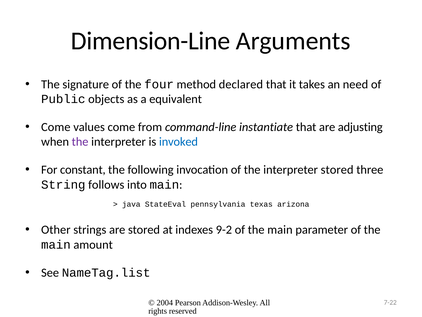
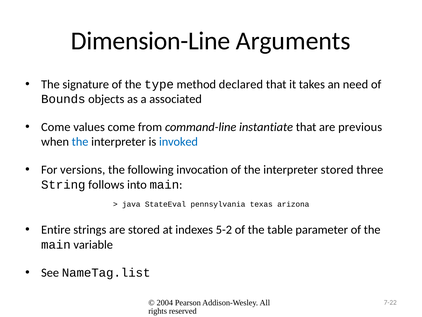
four: four -> type
Public: Public -> Bounds
equivalent: equivalent -> associated
adjusting: adjusting -> previous
the at (80, 142) colour: purple -> blue
constant: constant -> versions
Other: Other -> Entire
9-2: 9-2 -> 5-2
main at (280, 230): main -> table
amount: amount -> variable
